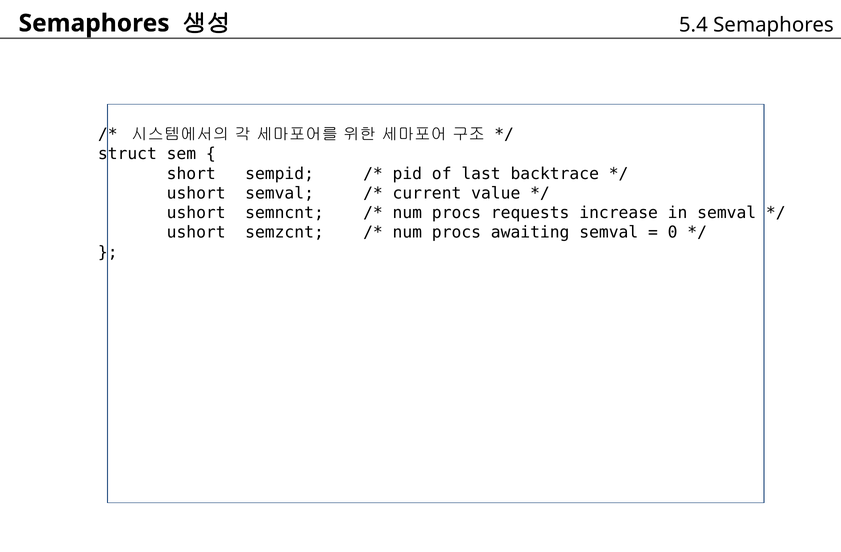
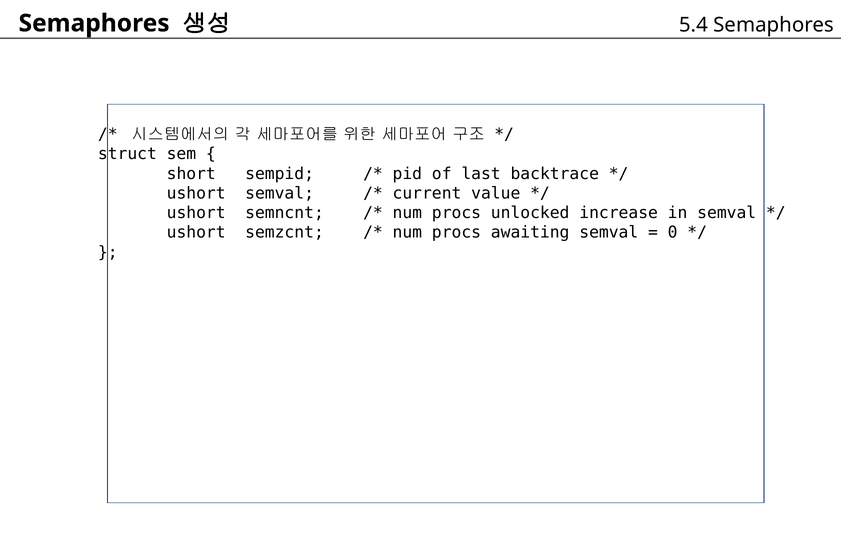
requests: requests -> unlocked
